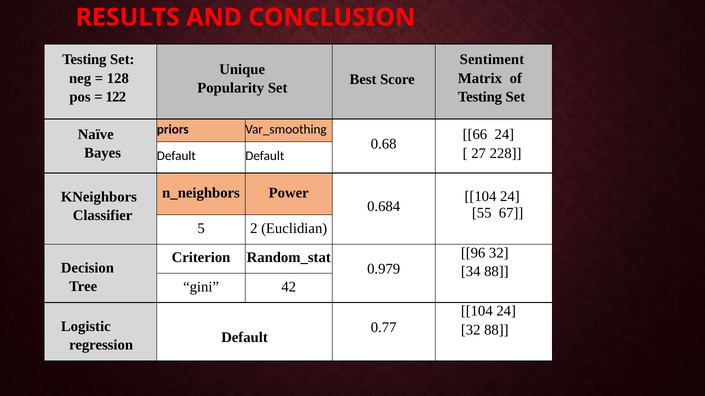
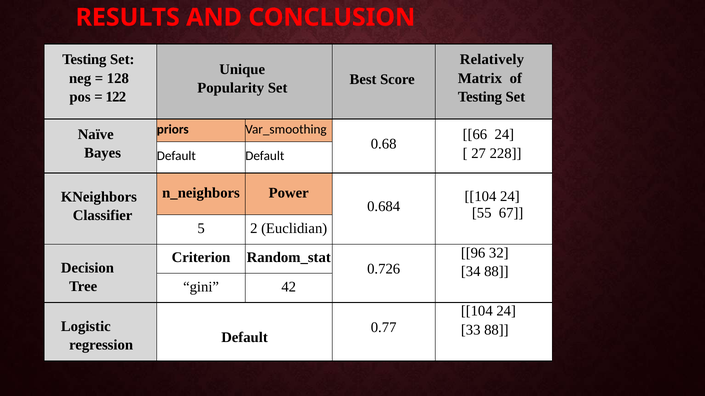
Sentiment: Sentiment -> Relatively
0.979: 0.979 -> 0.726
32 at (471, 331): 32 -> 33
